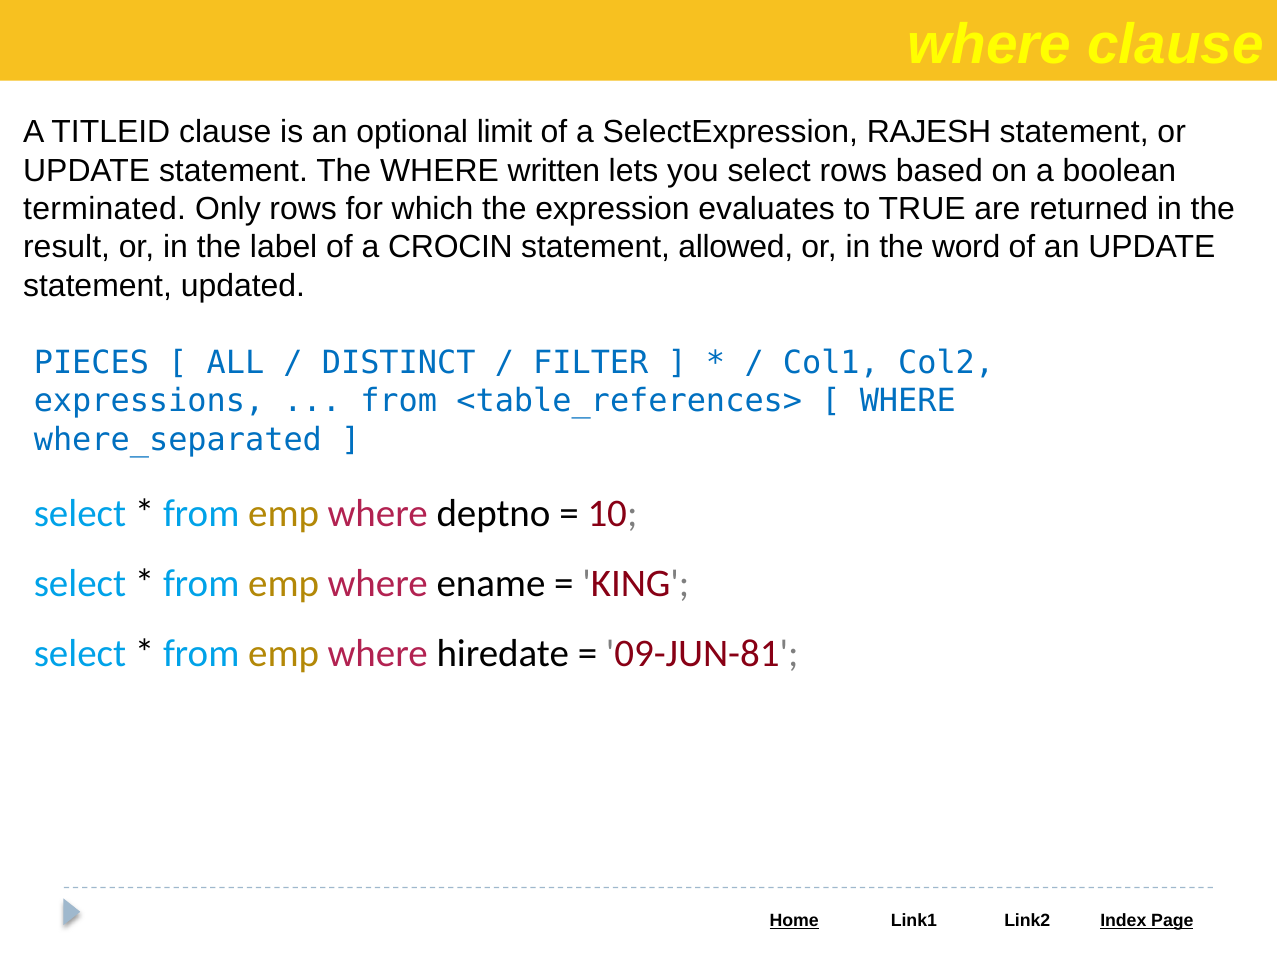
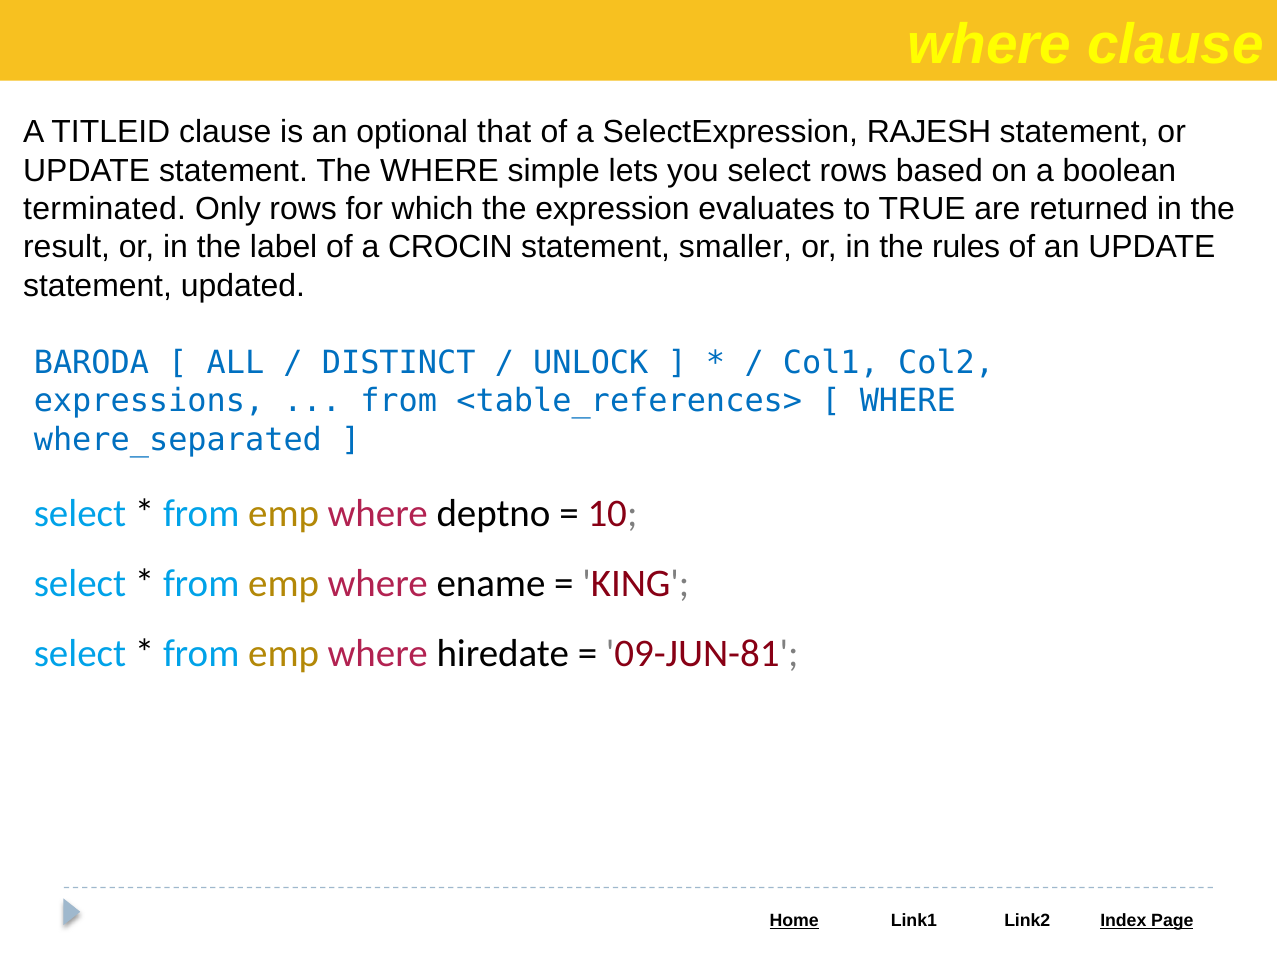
limit: limit -> that
written: written -> simple
allowed: allowed -> smaller
word: word -> rules
PIECES: PIECES -> BARODA
FILTER: FILTER -> UNLOCK
